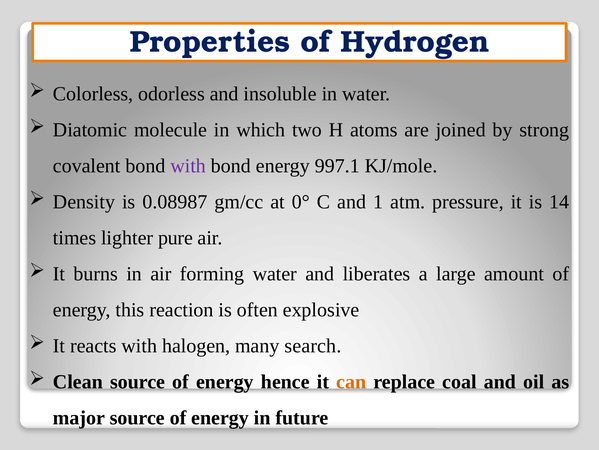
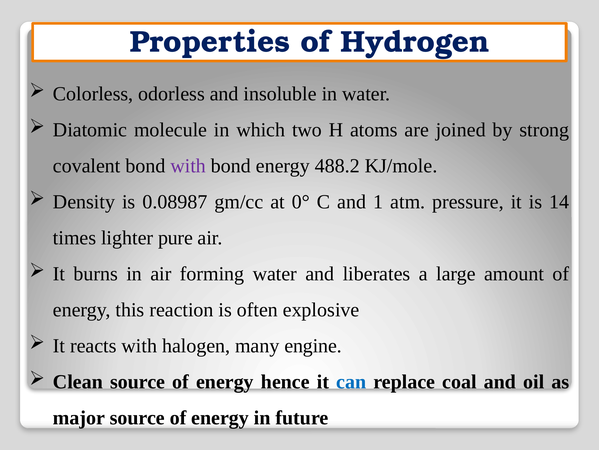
997.1: 997.1 -> 488.2
search: search -> engine
can colour: orange -> blue
